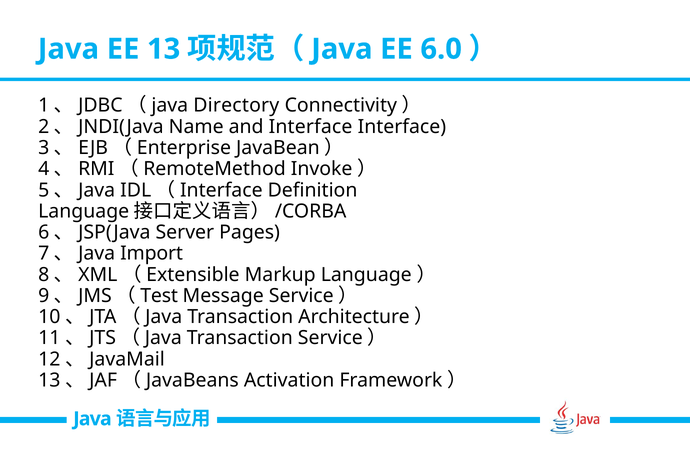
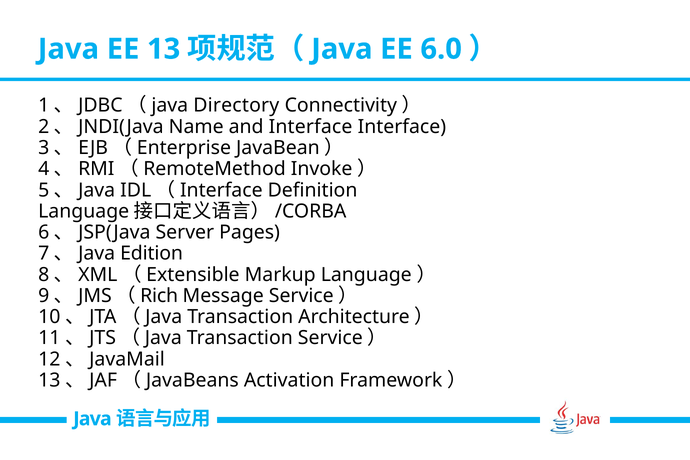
Import: Import -> Edition
Test: Test -> Rich
